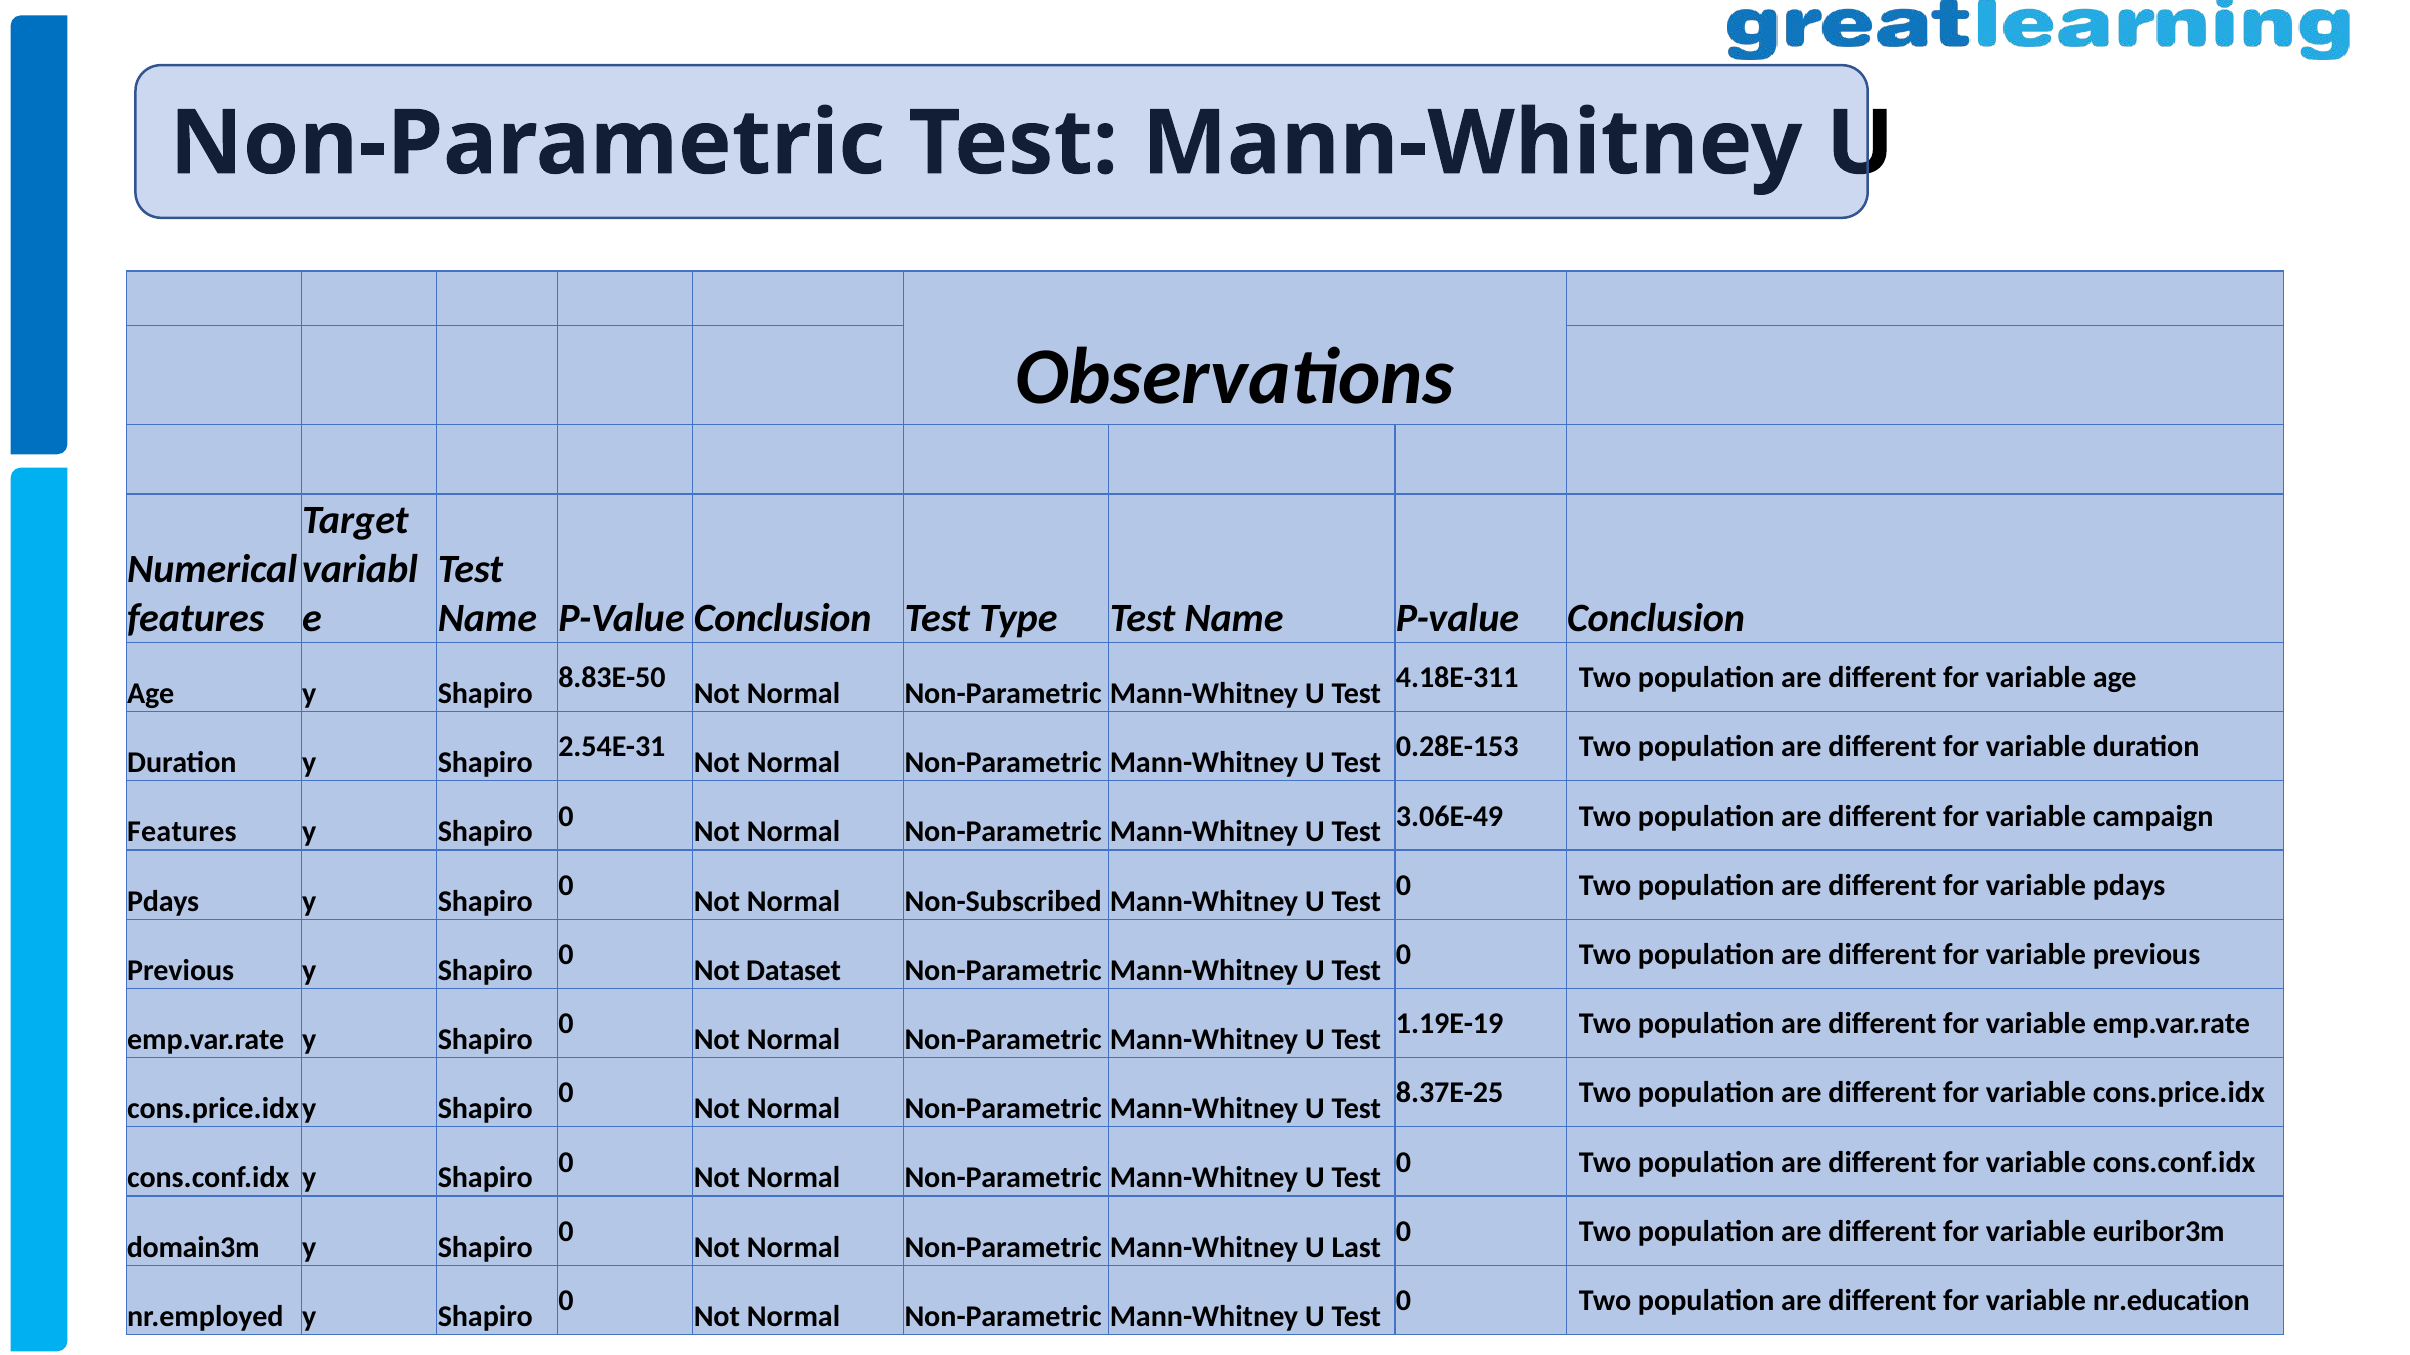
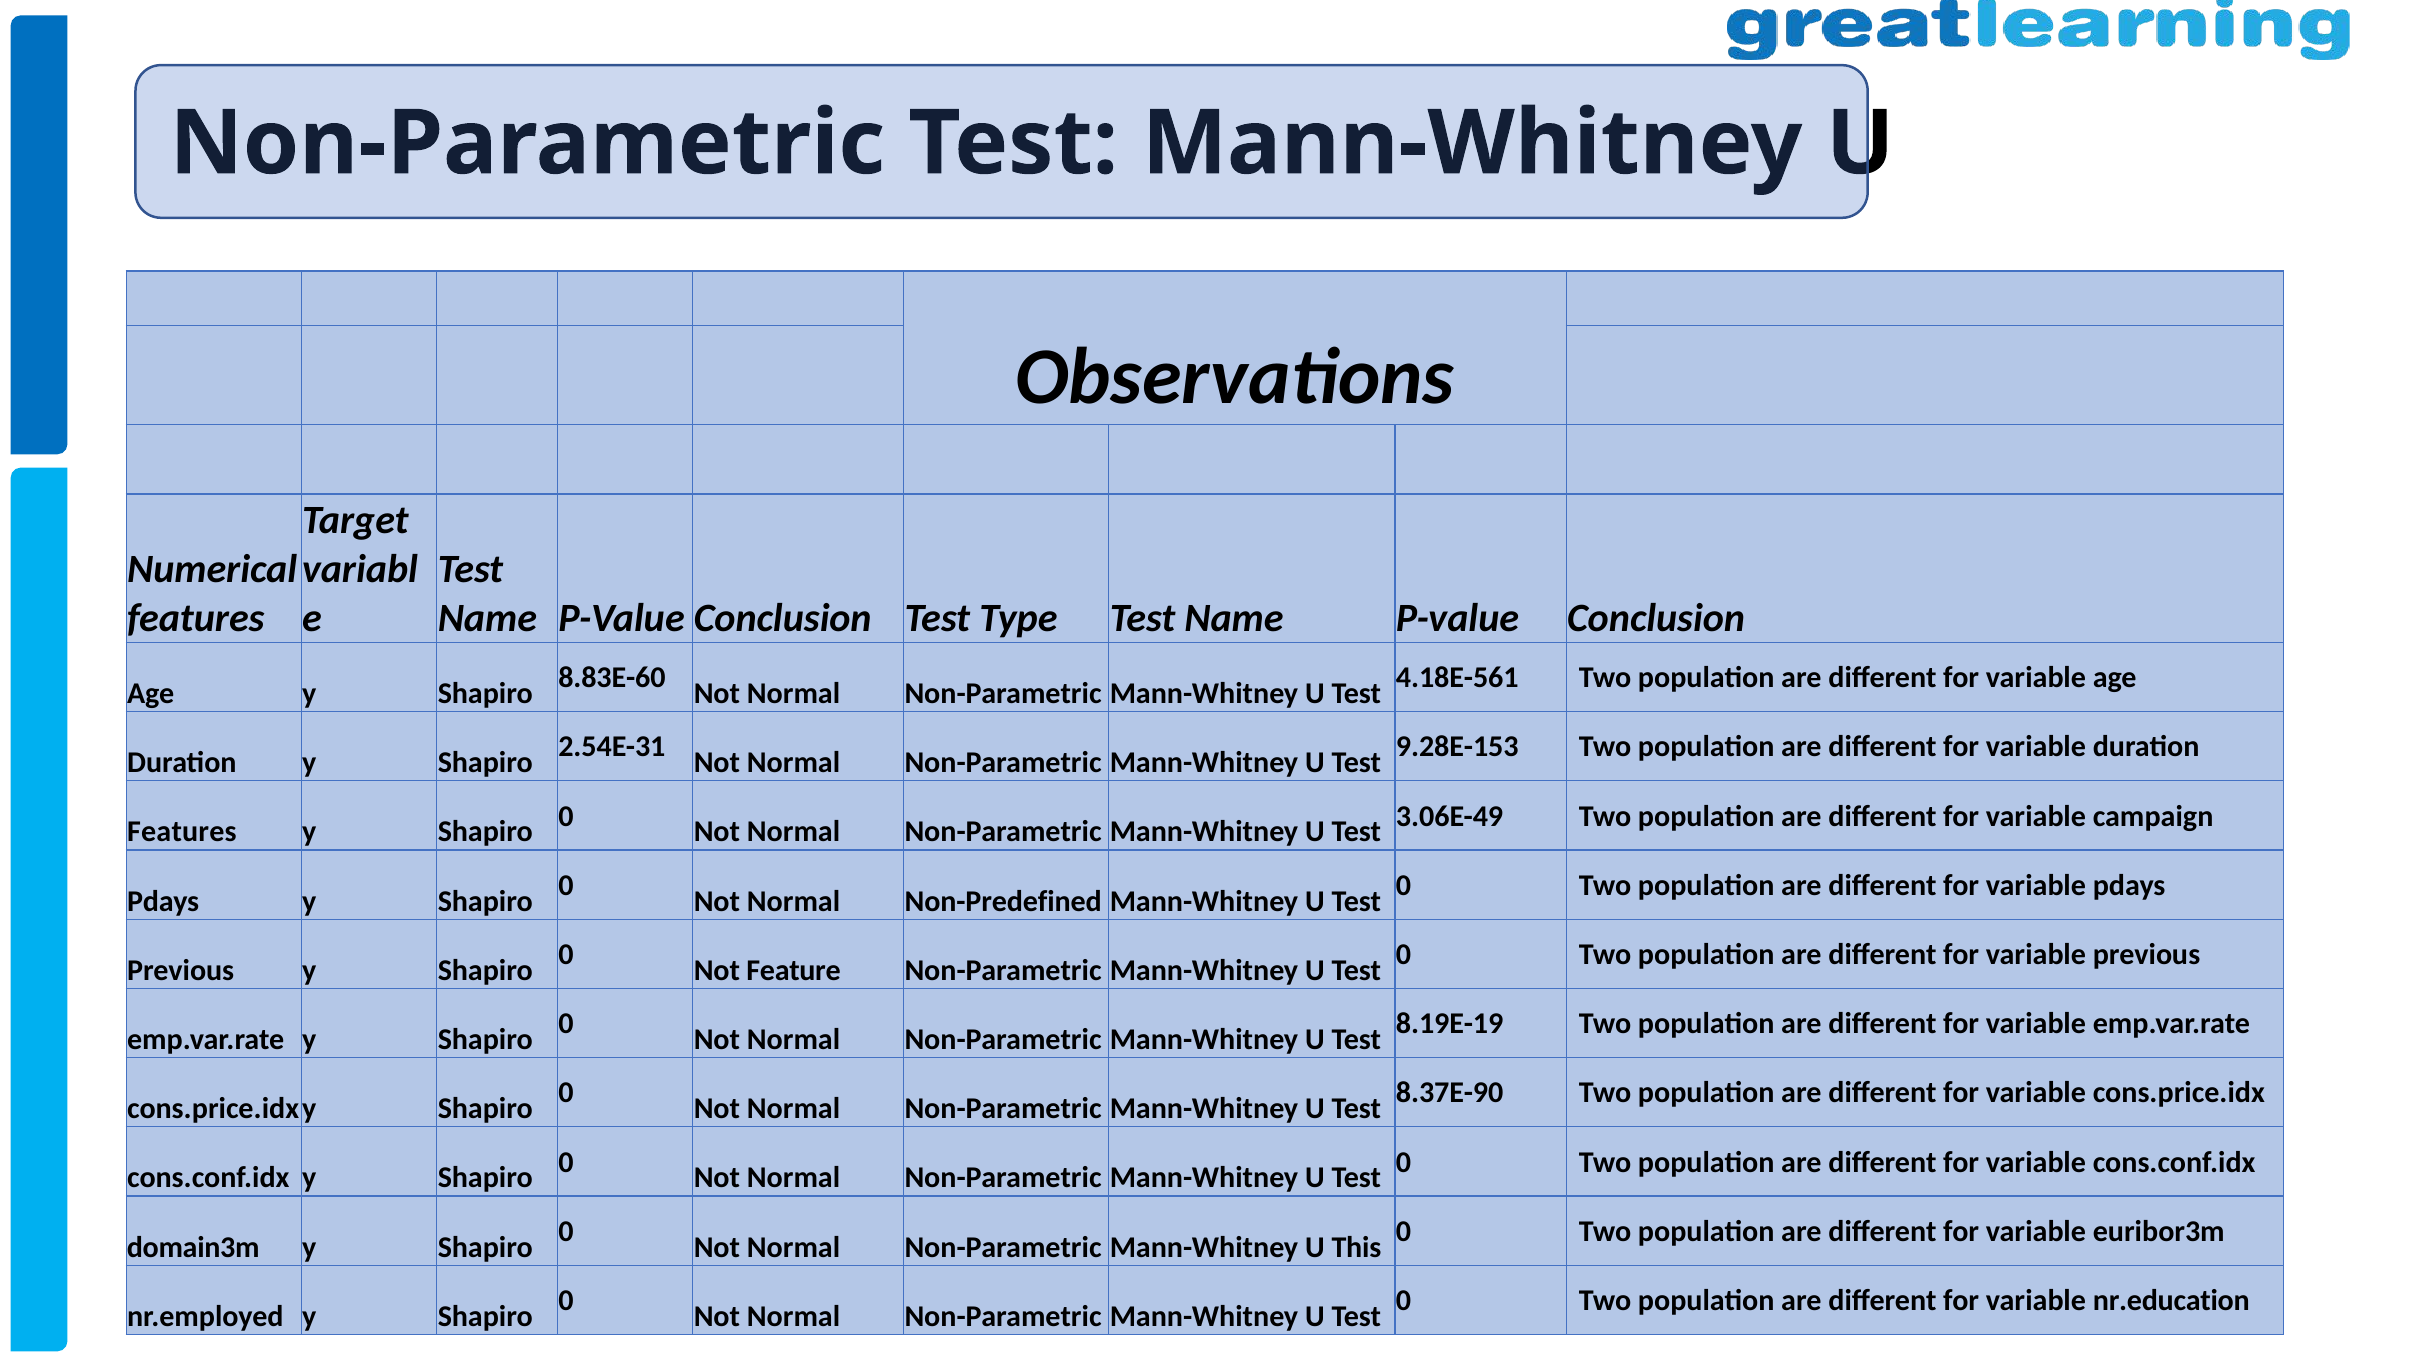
8.83E-50: 8.83E-50 -> 8.83E-60
4.18E-311: 4.18E-311 -> 4.18E-561
0.28E-153: 0.28E-153 -> 9.28E-153
Non-Subscribed: Non-Subscribed -> Non-Predefined
Dataset: Dataset -> Feature
1.19E-19: 1.19E-19 -> 8.19E-19
8.37E-25: 8.37E-25 -> 8.37E-90
Last: Last -> This
